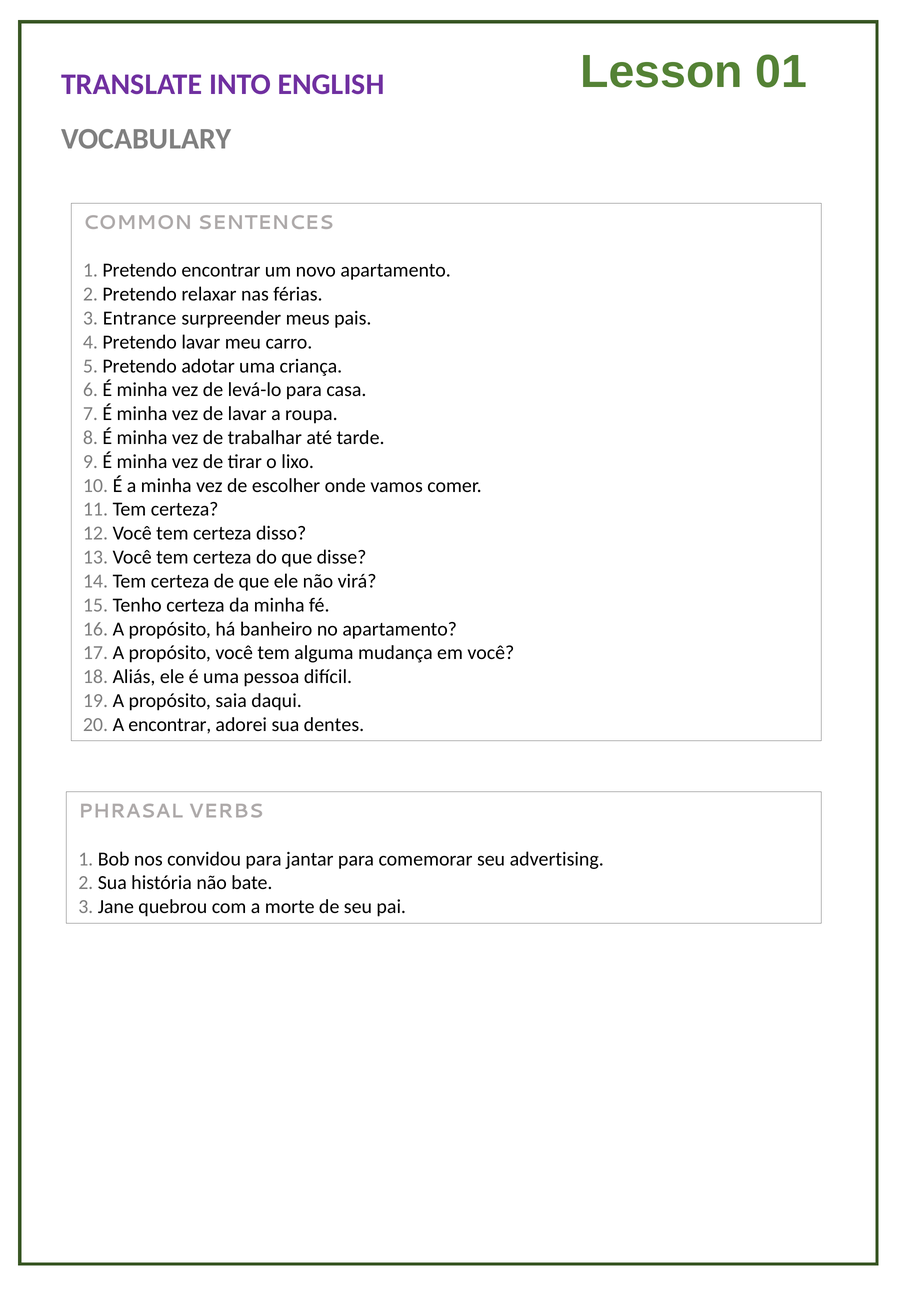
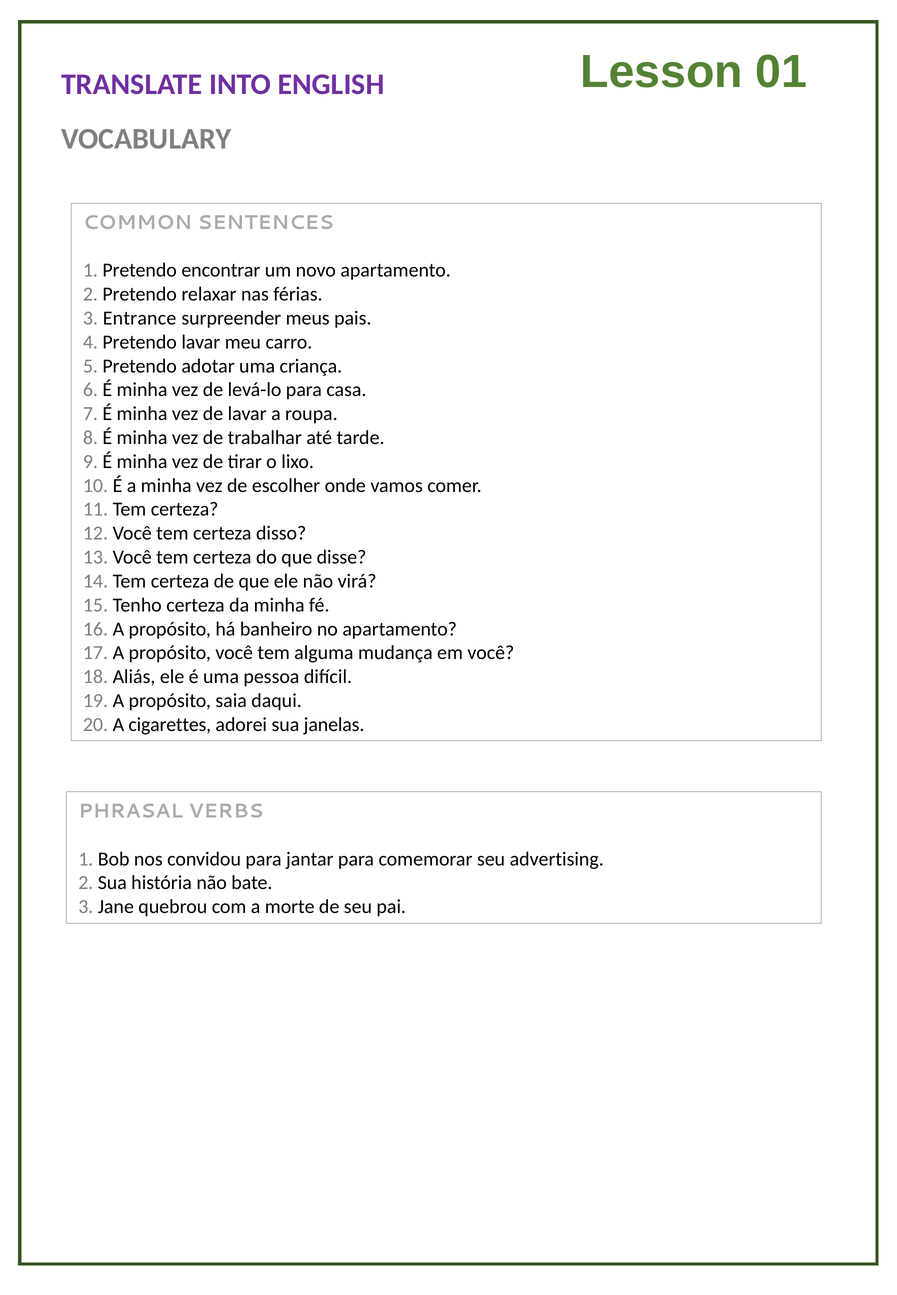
A encontrar: encontrar -> cigarettes
dentes: dentes -> janelas
